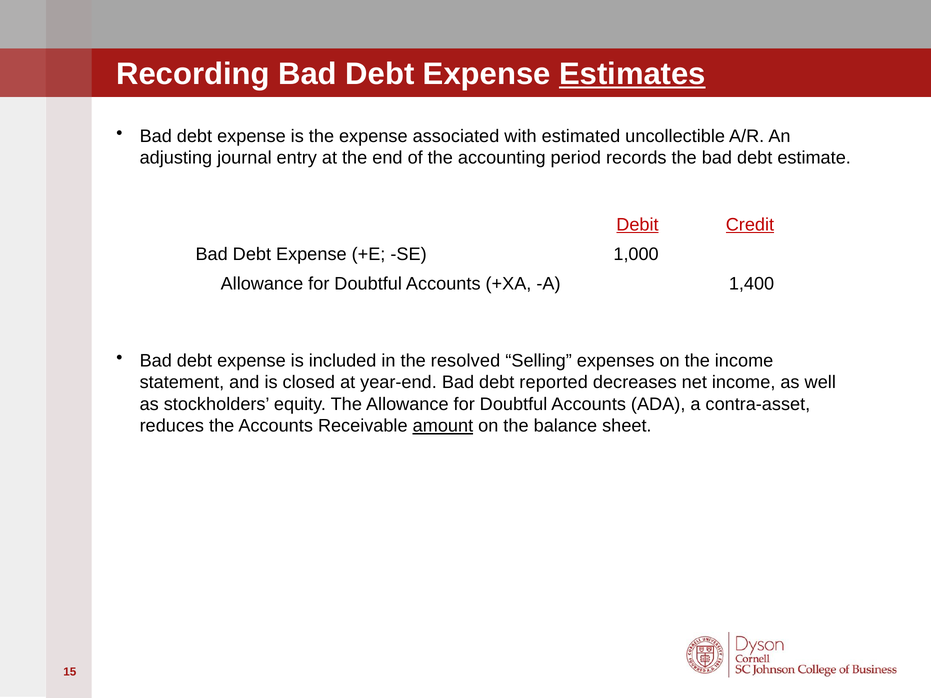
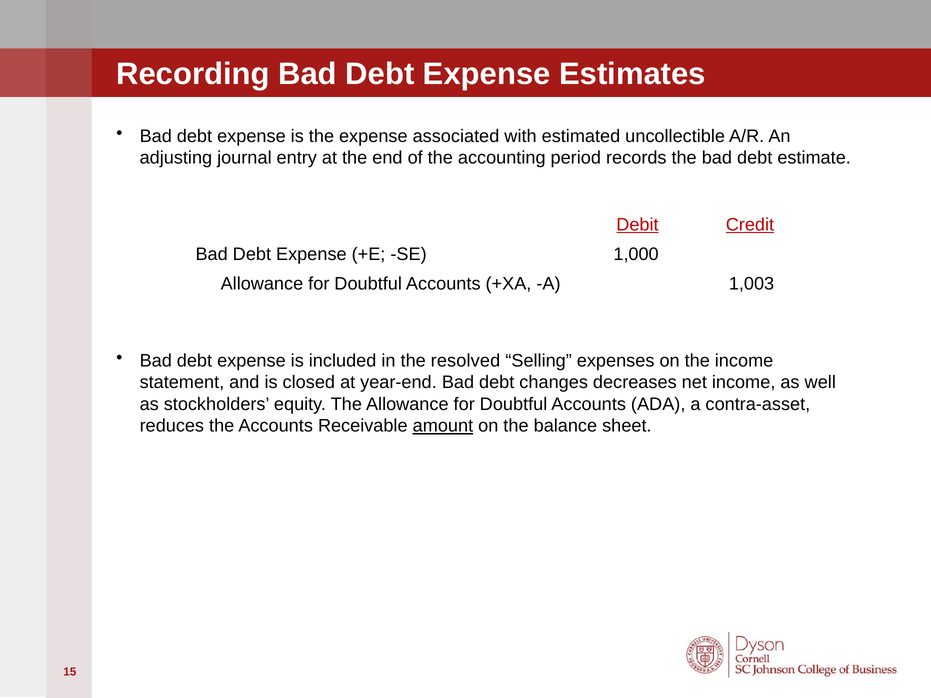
Estimates underline: present -> none
1,400: 1,400 -> 1,003
reported: reported -> changes
